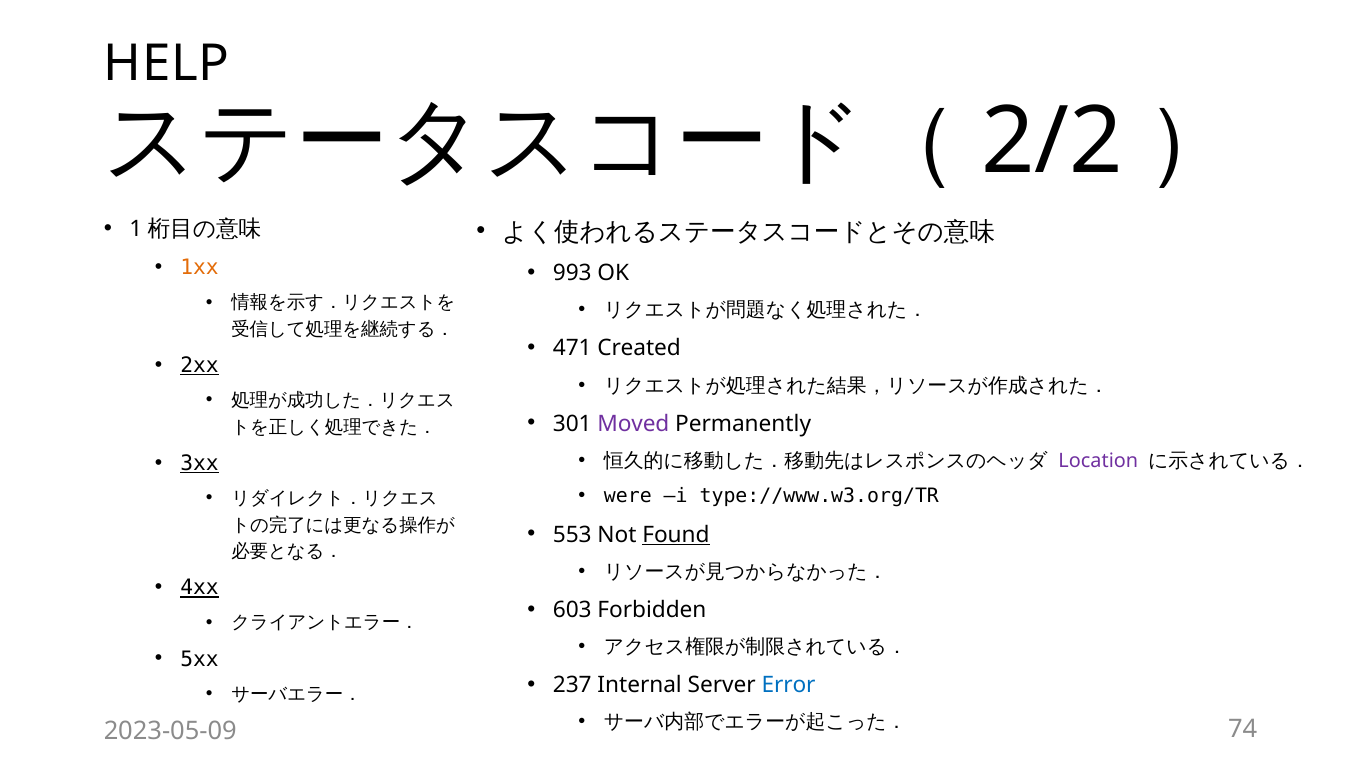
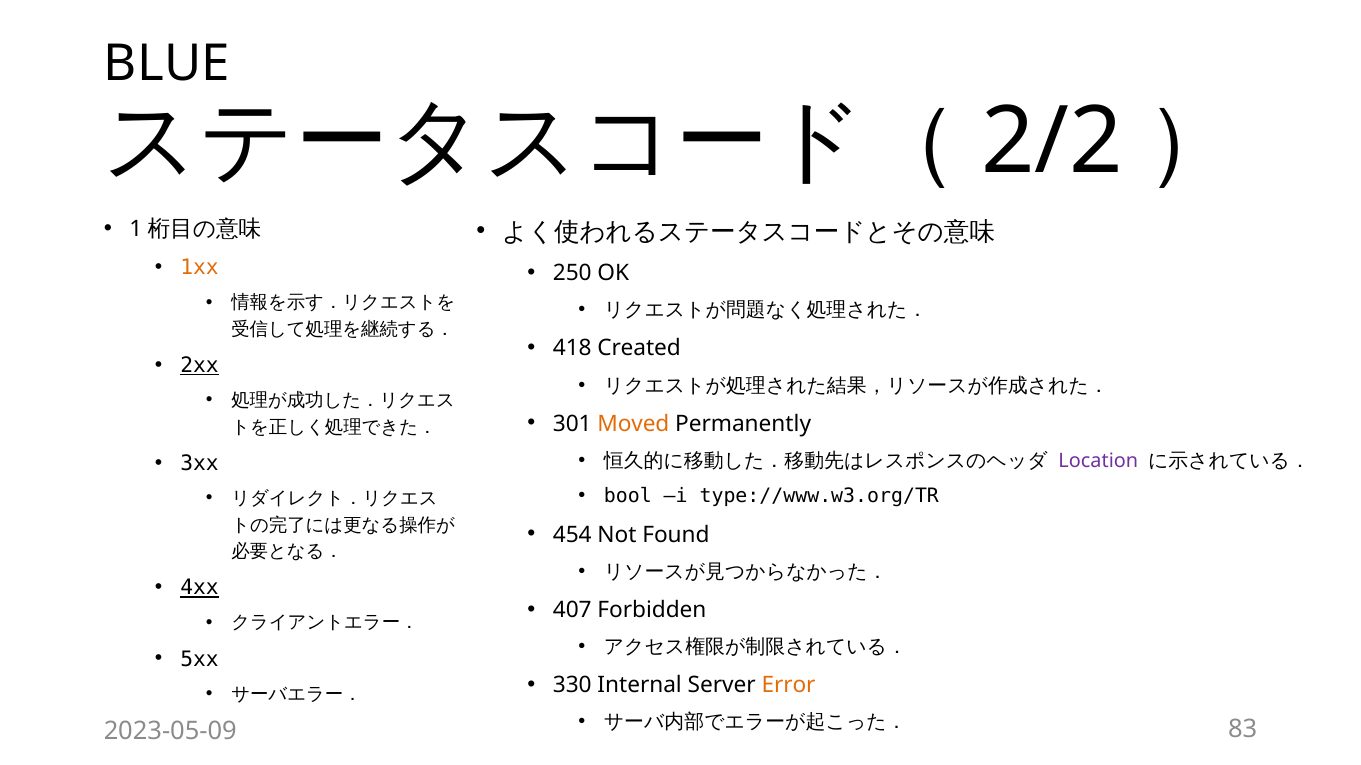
HELP: HELP -> BLUE
993: 993 -> 250
471: 471 -> 418
Moved colour: purple -> orange
3xx underline: present -> none
were: were -> bool
553: 553 -> 454
Found underline: present -> none
603: 603 -> 407
237: 237 -> 330
Error colour: blue -> orange
74: 74 -> 83
